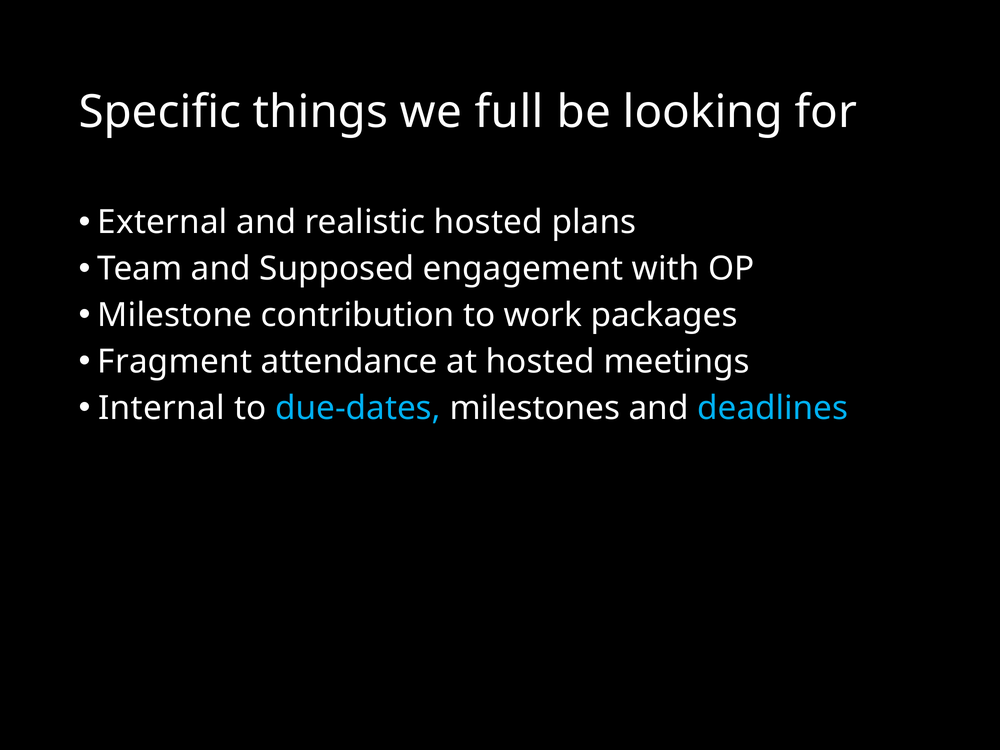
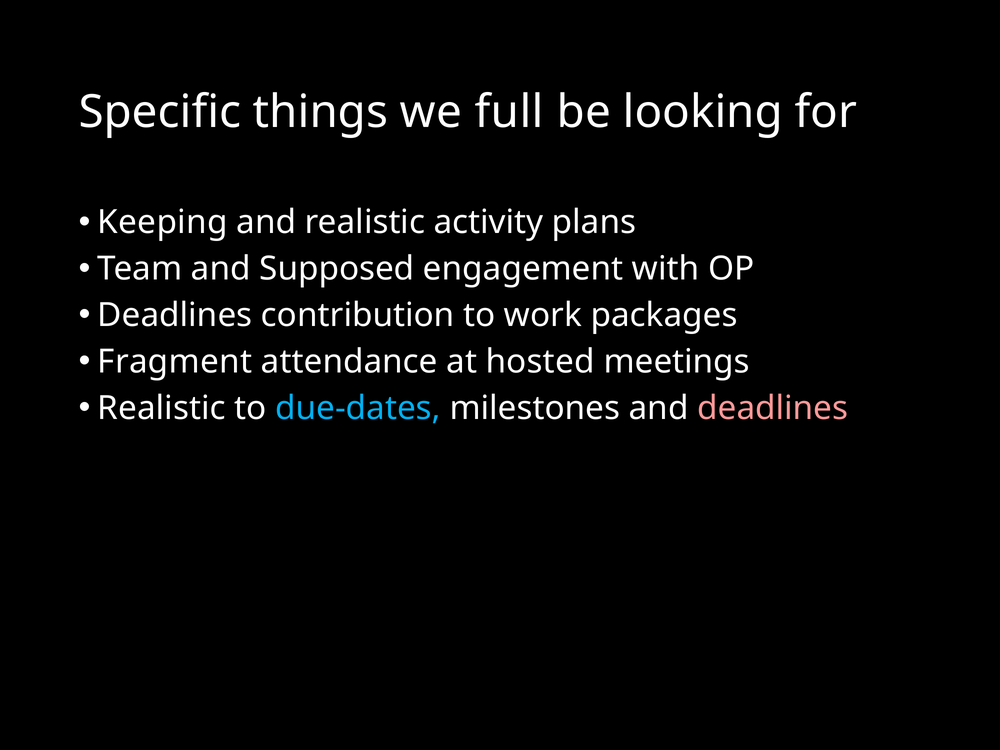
External: External -> Keeping
realistic hosted: hosted -> activity
Milestone at (175, 315): Milestone -> Deadlines
Internal at (161, 408): Internal -> Realistic
deadlines at (773, 408) colour: light blue -> pink
